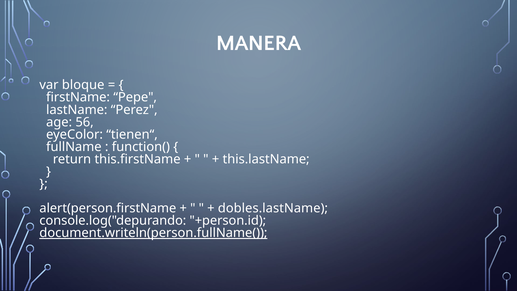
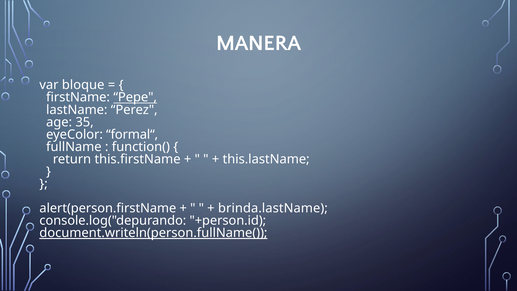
Pepe underline: none -> present
56: 56 -> 35
tienen“: tienen“ -> formal“
dobles.lastName: dobles.lastName -> brinda.lastName
